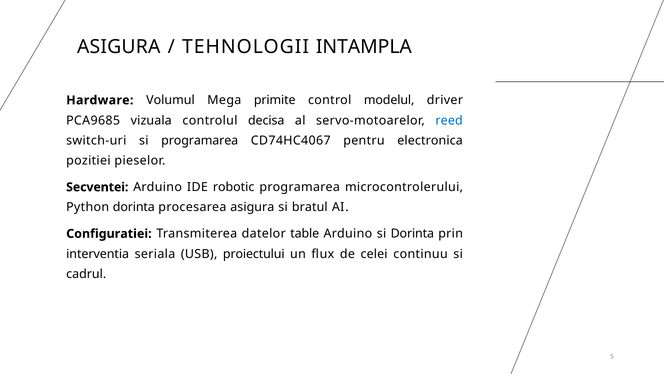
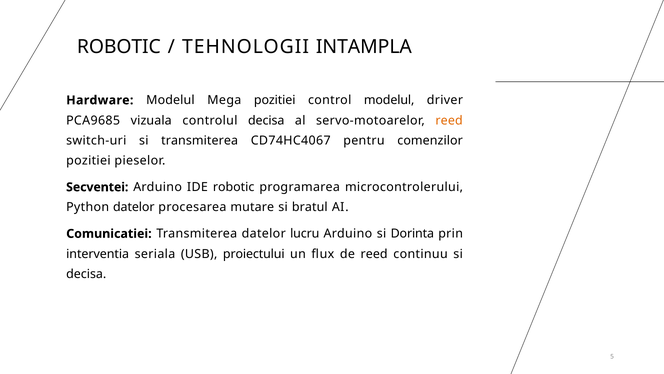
ASIGURA at (119, 47): ASIGURA -> ROBOTIC
Hardware Volumul: Volumul -> Modelul
Mega primite: primite -> pozitiei
reed at (449, 120) colour: blue -> orange
si programarea: programarea -> transmiterea
electronica: electronica -> comenzilor
Python dorinta: dorinta -> datelor
procesarea asigura: asigura -> mutare
Configuratiei: Configuratiei -> Comunicatiei
table: table -> lucru
de celei: celei -> reed
cadrul at (86, 274): cadrul -> decisa
